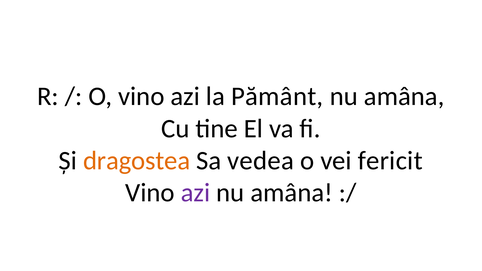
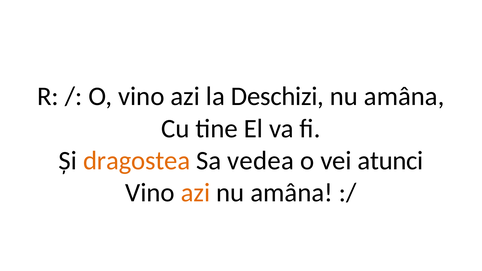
Pământ: Pământ -> Deschizi
fericit: fericit -> atunci
azi at (195, 193) colour: purple -> orange
